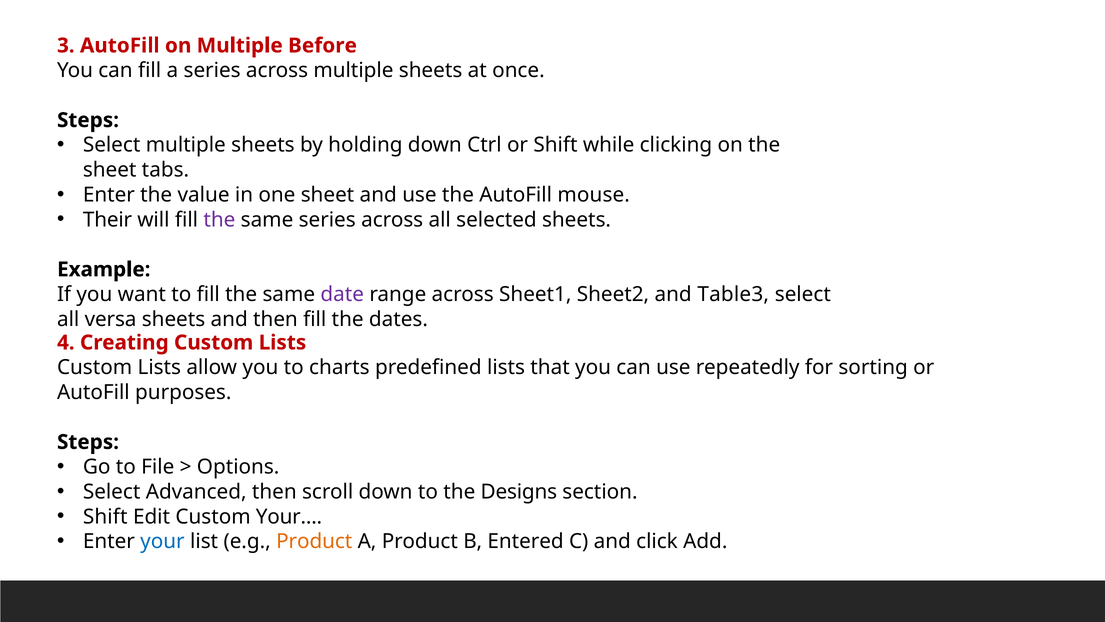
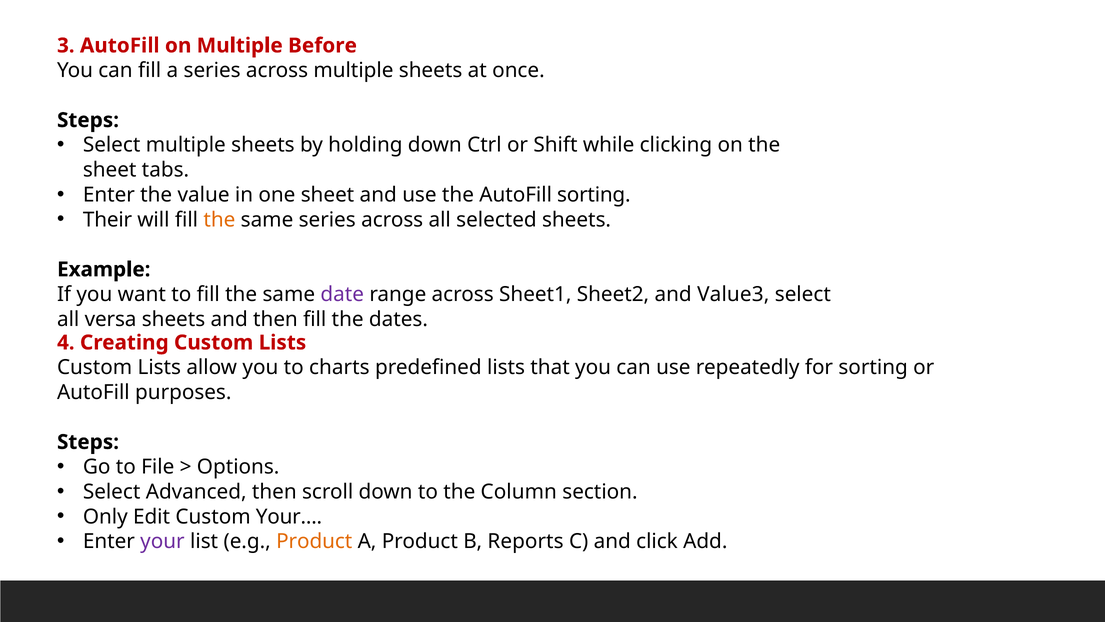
AutoFill mouse: mouse -> sorting
the at (219, 220) colour: purple -> orange
Table3: Table3 -> Value3
Designs: Designs -> Column
Shift at (105, 516): Shift -> Only
your at (162, 541) colour: blue -> purple
Entered: Entered -> Reports
